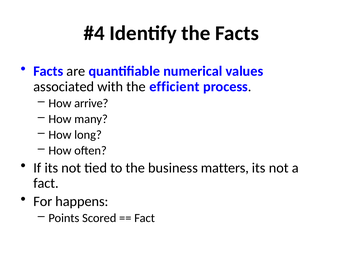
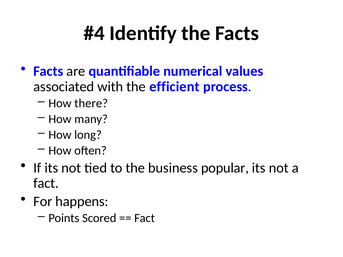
arrive: arrive -> there
matters: matters -> popular
